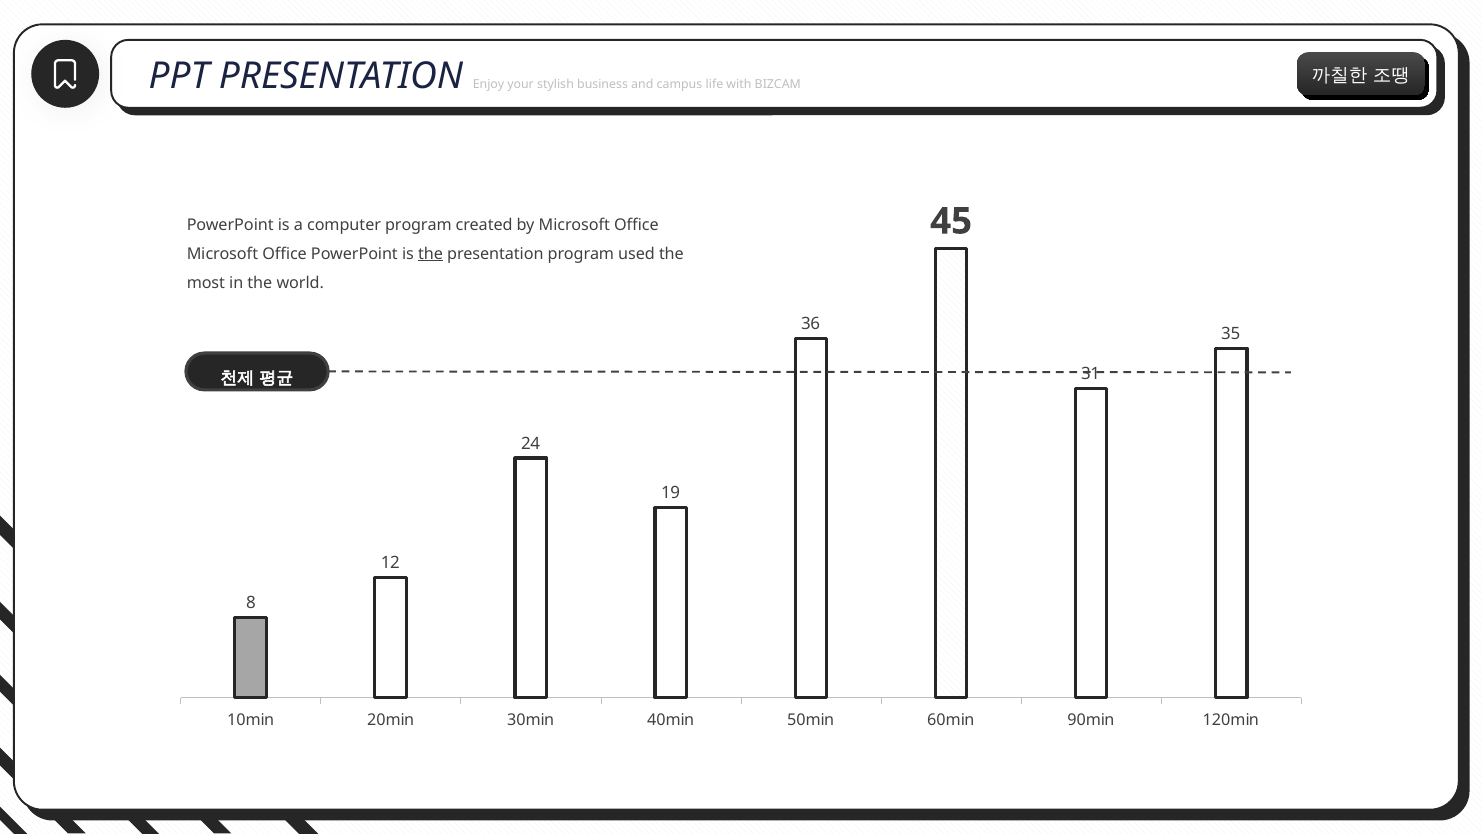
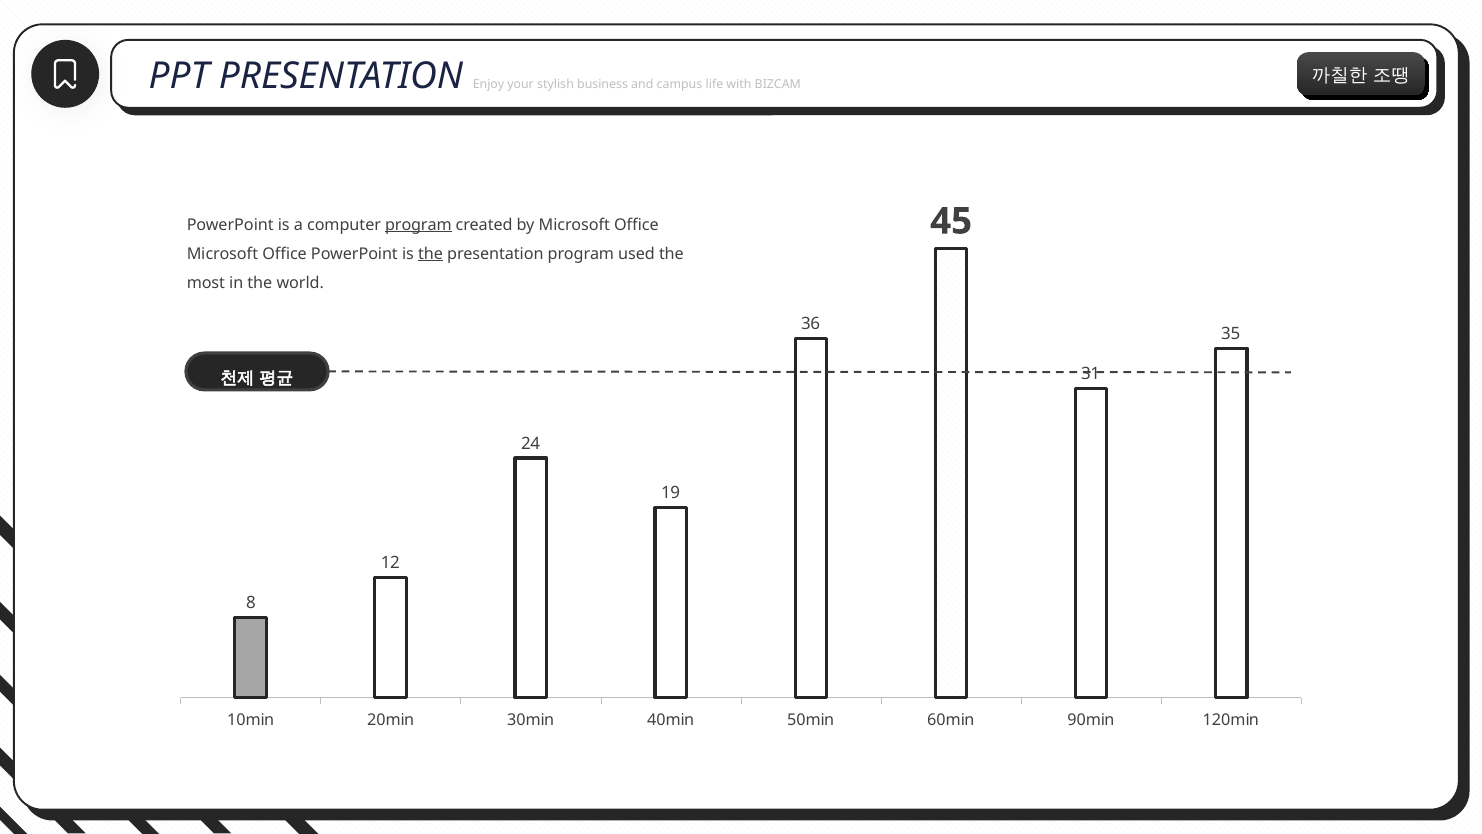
program at (418, 225) underline: none -> present
